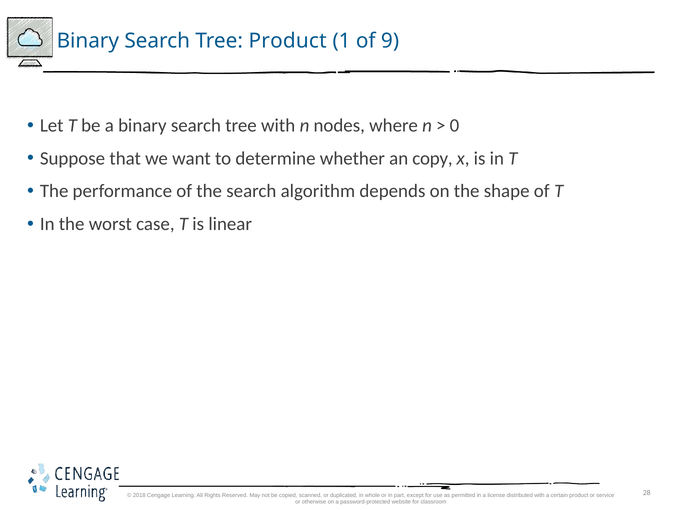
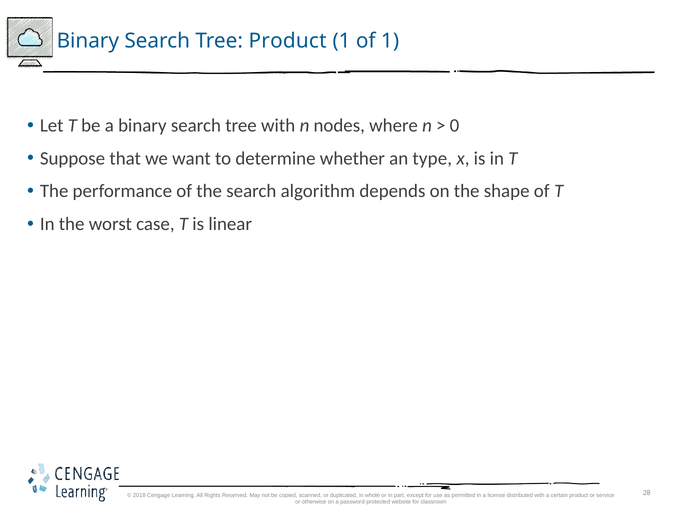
of 9: 9 -> 1
copy: copy -> type
